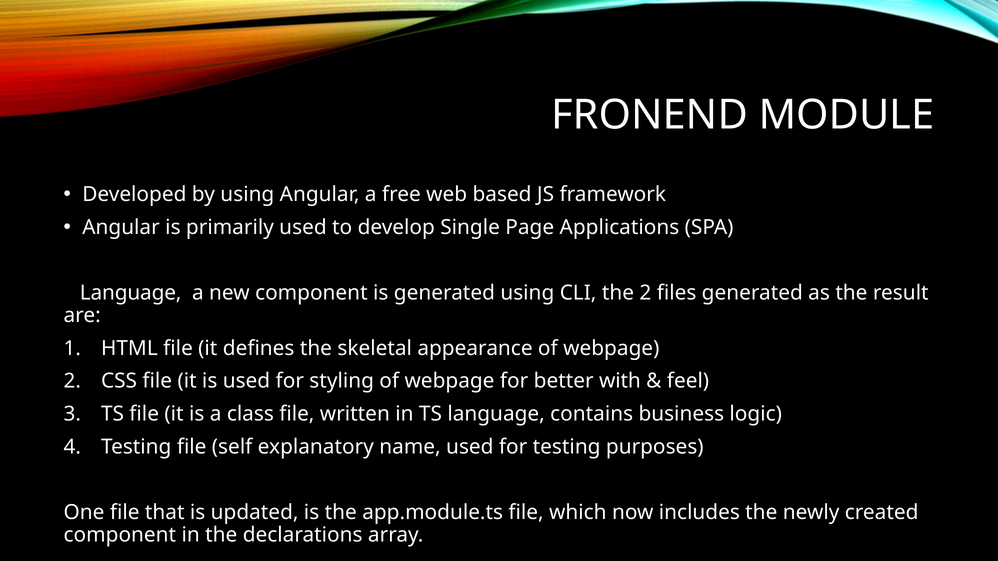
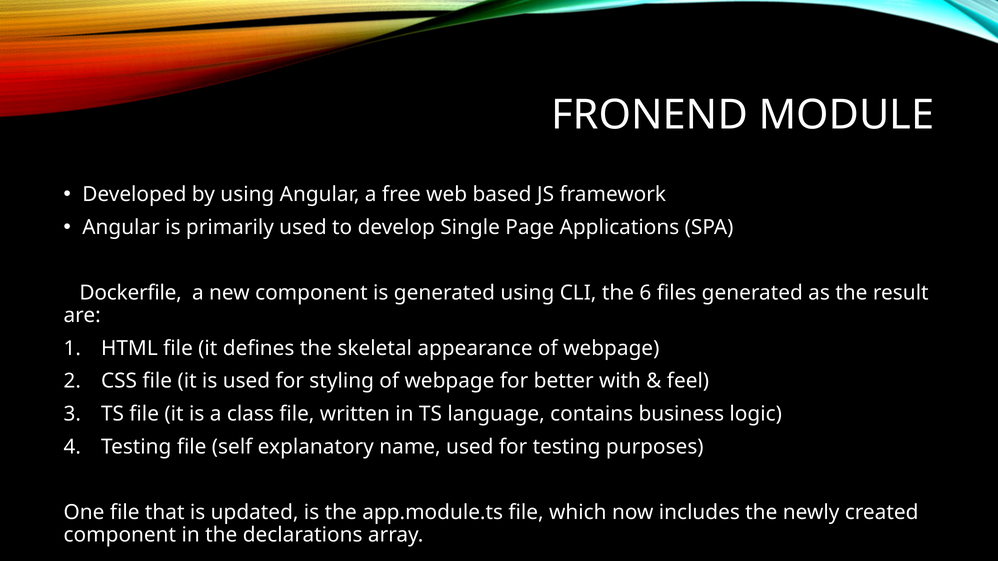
Language at (131, 293): Language -> Dockerfile
the 2: 2 -> 6
